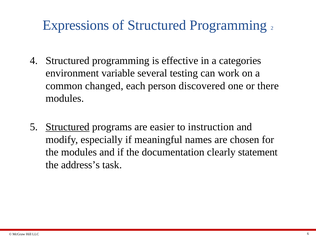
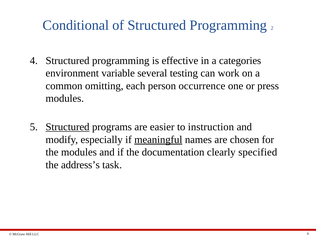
Expressions: Expressions -> Conditional
changed: changed -> omitting
discovered: discovered -> occurrence
there: there -> press
meaningful underline: none -> present
statement: statement -> specified
